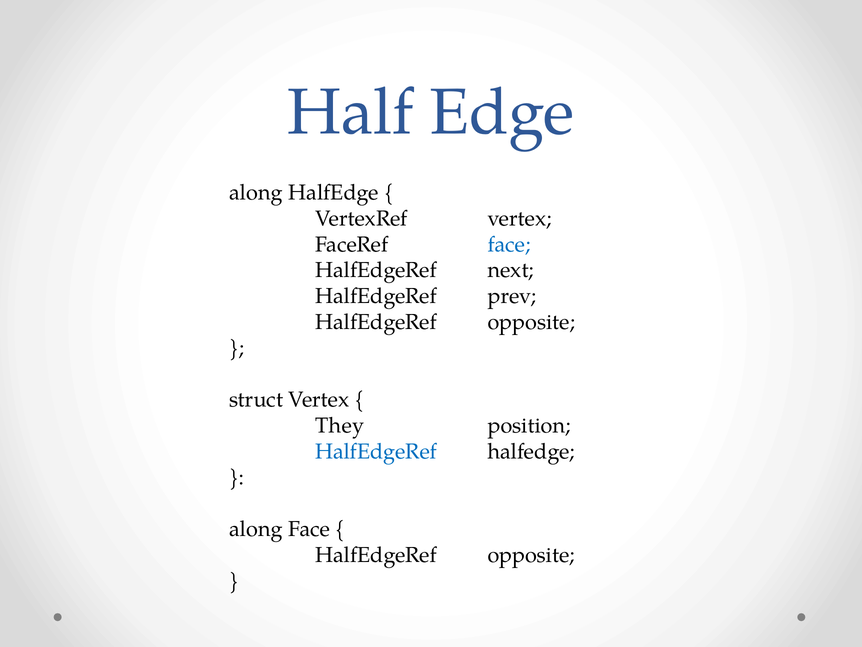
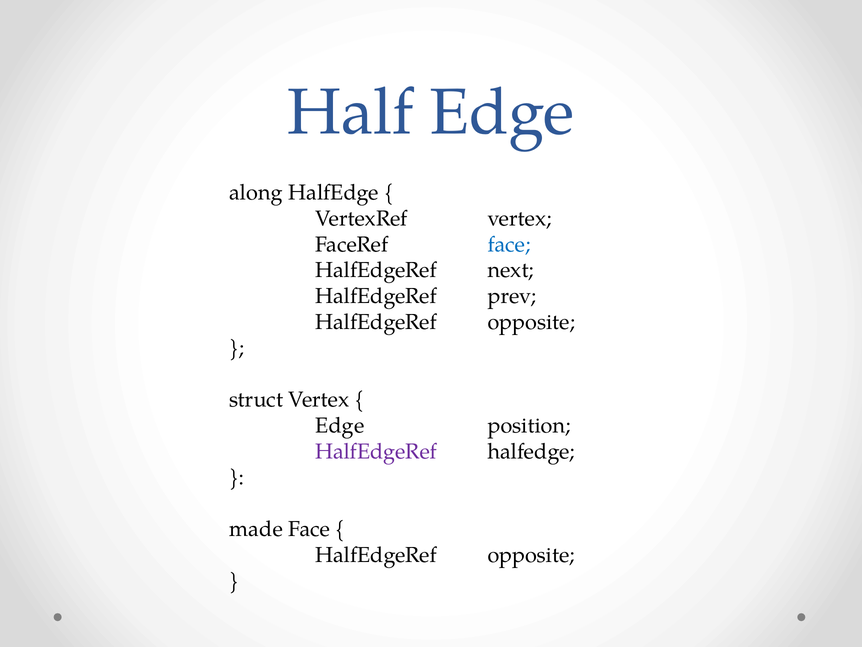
They at (340, 425): They -> Edge
HalfEdgeRef at (376, 451) colour: blue -> purple
along at (256, 529): along -> made
